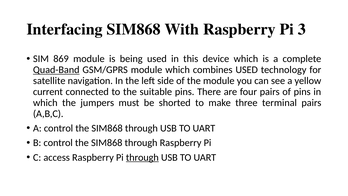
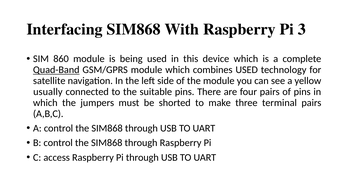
869: 869 -> 860
current: current -> usually
through at (142, 157) underline: present -> none
